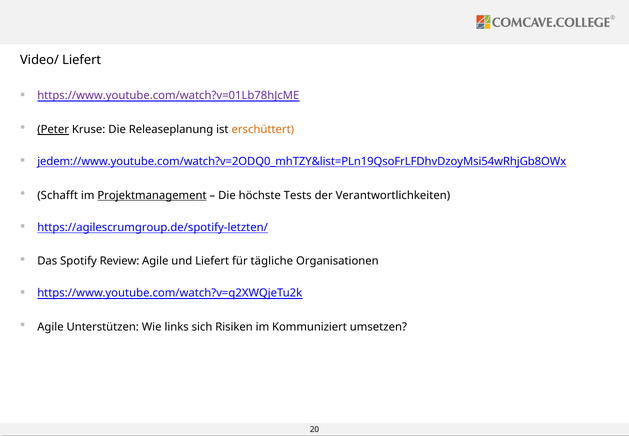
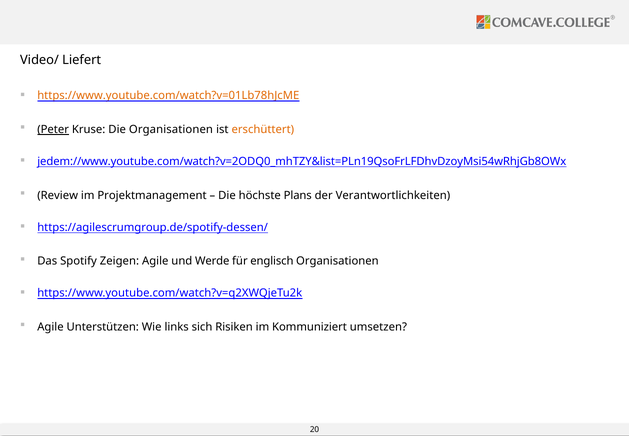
https://www.youtube.com/watch?v=01Lb78hJcME colour: purple -> orange
Die Releaseplanung: Releaseplanung -> Organisationen
Schafft: Schafft -> Review
Projektmanagement underline: present -> none
Tests: Tests -> Plans
https://agilescrumgroup.de/spotify-letzten/: https://agilescrumgroup.de/spotify-letzten/ -> https://agilescrumgroup.de/spotify-dessen/
Review: Review -> Zeigen
und Liefert: Liefert -> Werde
tägliche: tägliche -> englisch
